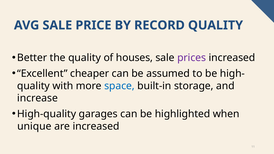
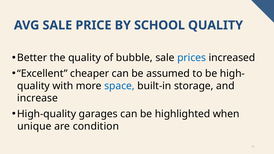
RECORD: RECORD -> SCHOOL
houses: houses -> bubble
prices colour: purple -> blue
are increased: increased -> condition
